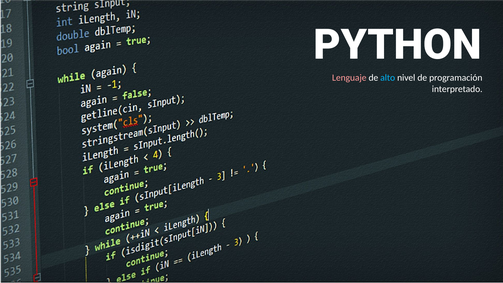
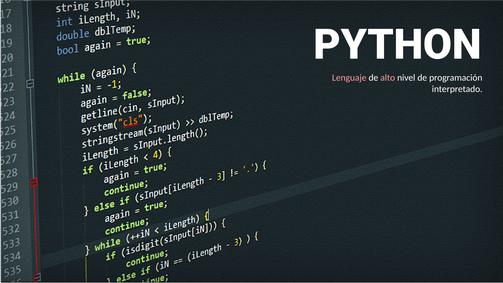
alto colour: light blue -> pink
